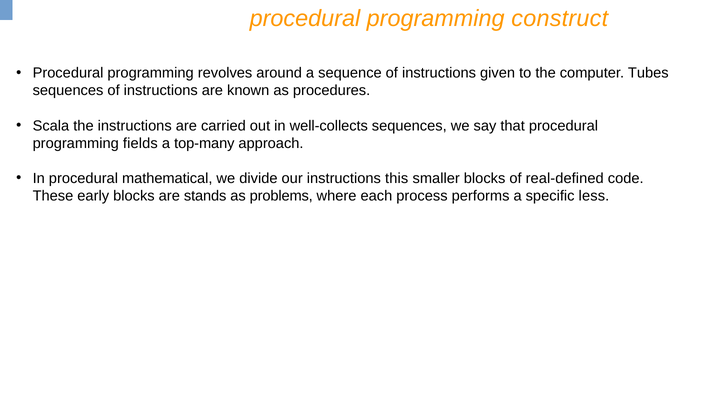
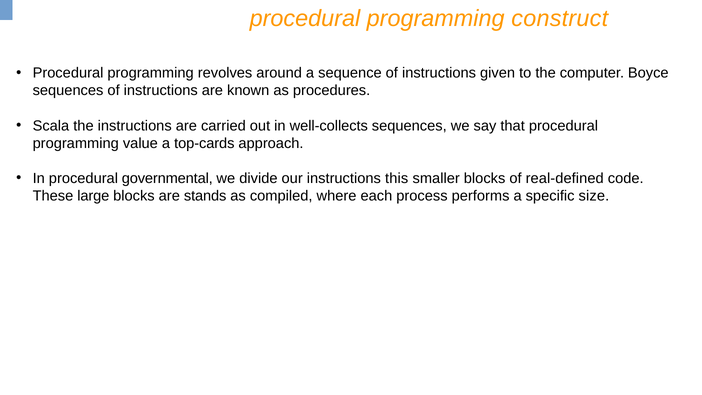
Tubes: Tubes -> Boyce
fields: fields -> value
top-many: top-many -> top-cards
mathematical: mathematical -> governmental
early: early -> large
problems: problems -> compiled
less: less -> size
